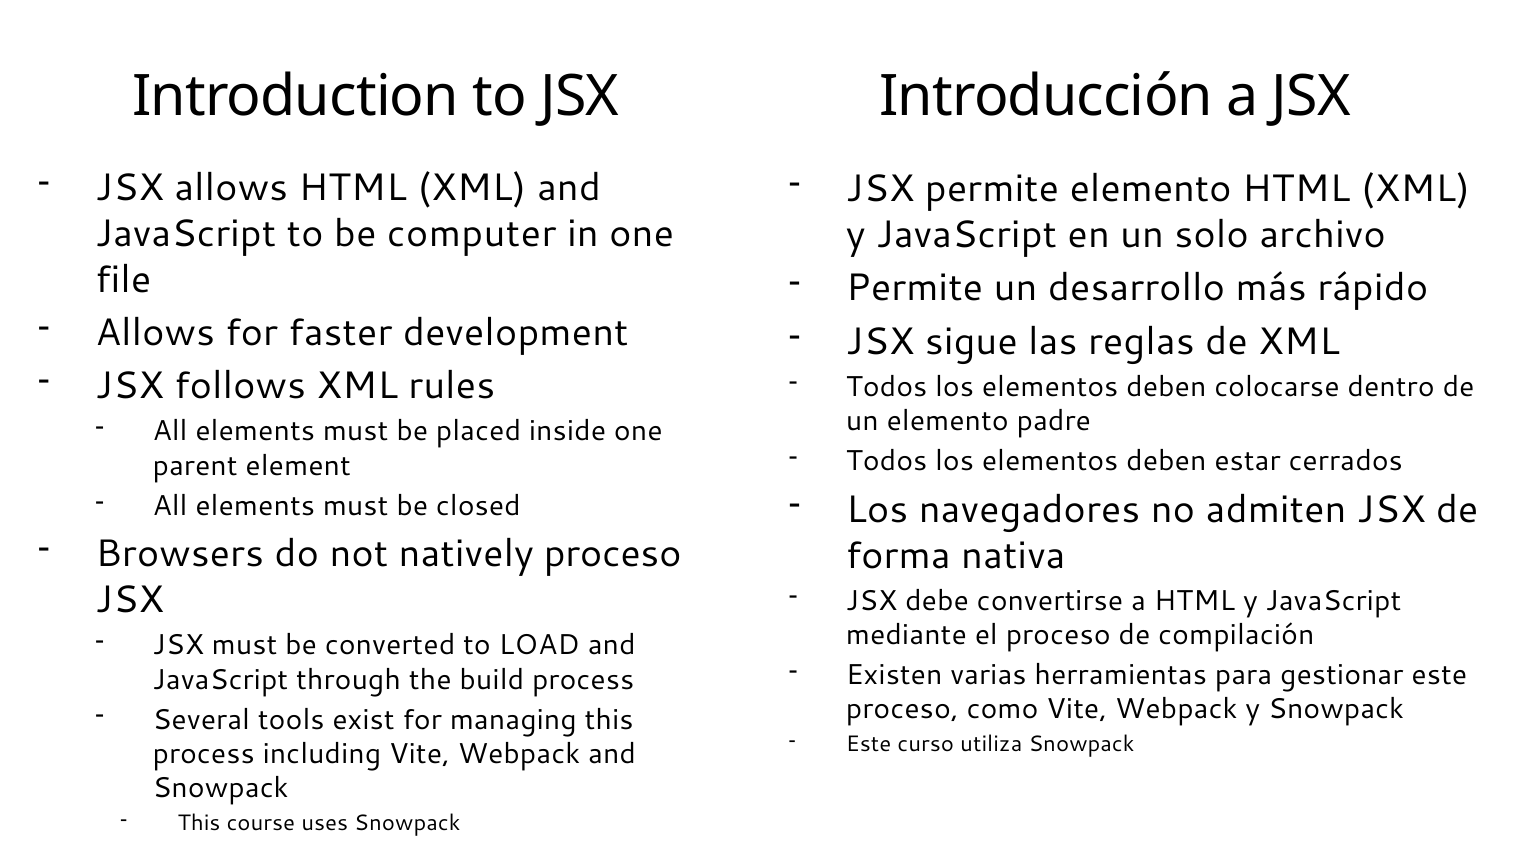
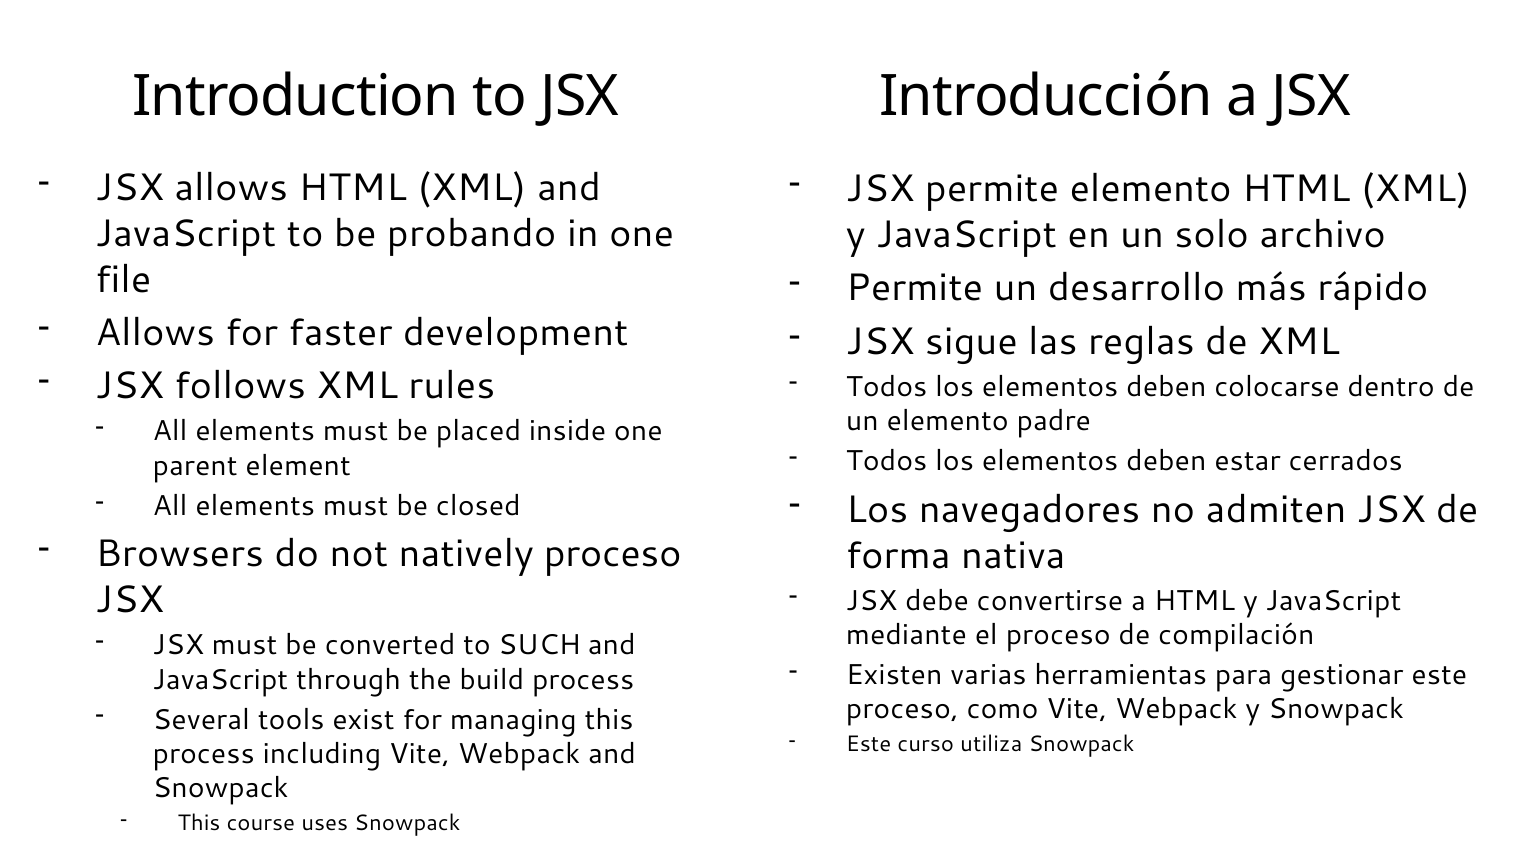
computer: computer -> probando
LOAD: LOAD -> SUCH
